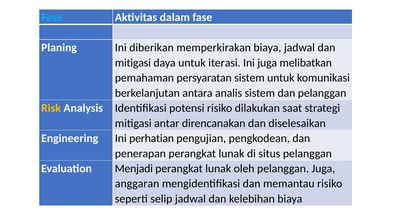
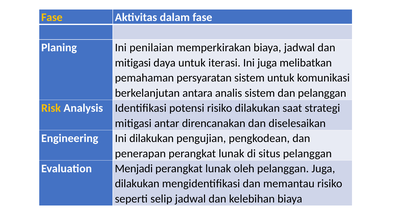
Fase at (52, 17) colour: light blue -> yellow
diberikan: diberikan -> penilaian
Ini perhatian: perhatian -> dilakukan
anggaran at (137, 184): anggaran -> dilakukan
